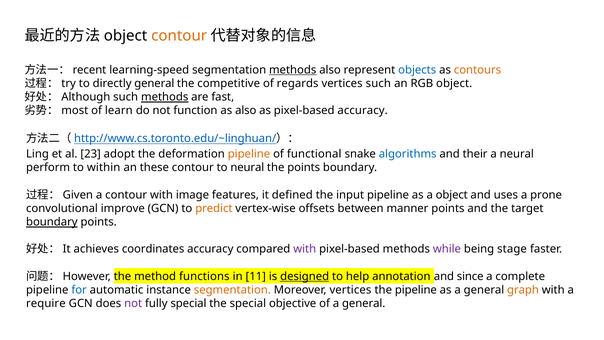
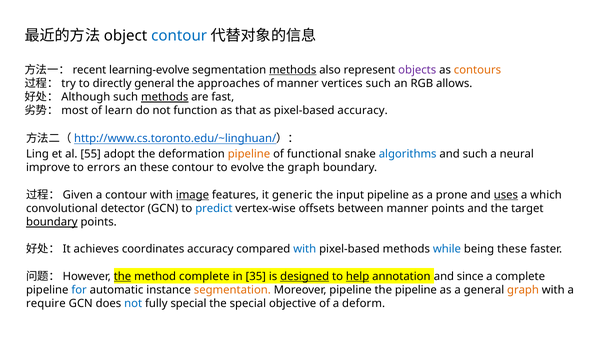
contour at (179, 36) colour: orange -> blue
learning-speed: learning-speed -> learning-evolve
objects colour: blue -> purple
competitive: competitive -> approaches
of regards: regards -> manner
RGB object: object -> allows
as also: also -> that
23: 23 -> 55
and their: their -> such
perform: perform -> improve
within: within -> errors
to neural: neural -> evolve
the points: points -> graph
image underline: none -> present
defined: defined -> generic
a object: object -> prone
uses underline: none -> present
prone: prone -> which
improve: improve -> detector
predict colour: orange -> blue
with at (305, 249) colour: purple -> blue
while colour: purple -> blue
being stage: stage -> these
the at (123, 276) underline: none -> present
method functions: functions -> complete
11: 11 -> 35
help underline: none -> present
Moreover vertices: vertices -> pipeline
not at (133, 303) colour: purple -> blue
of a general: general -> deform
